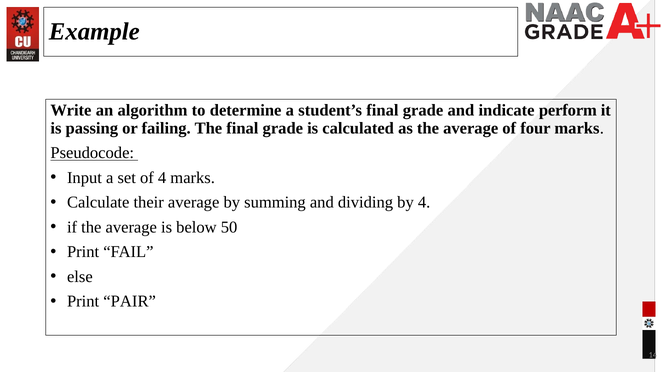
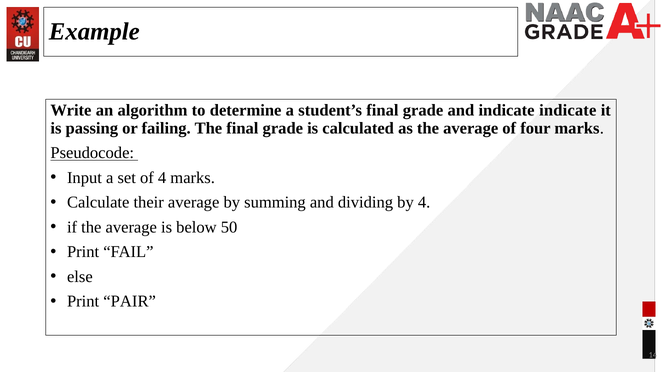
indicate perform: perform -> indicate
